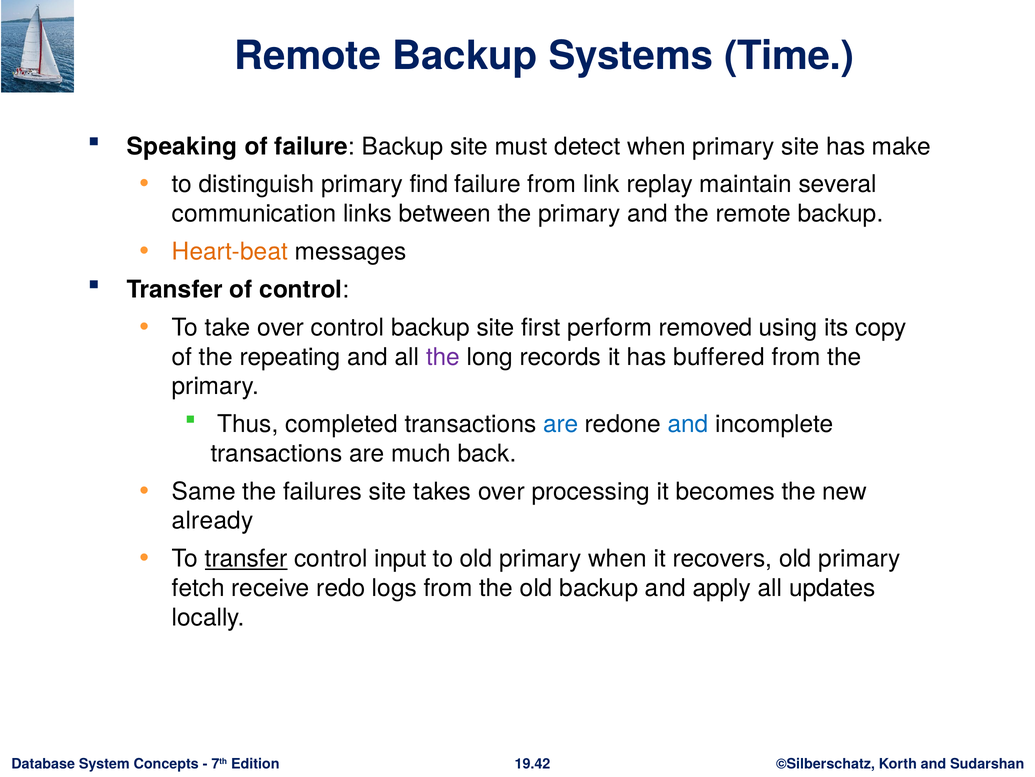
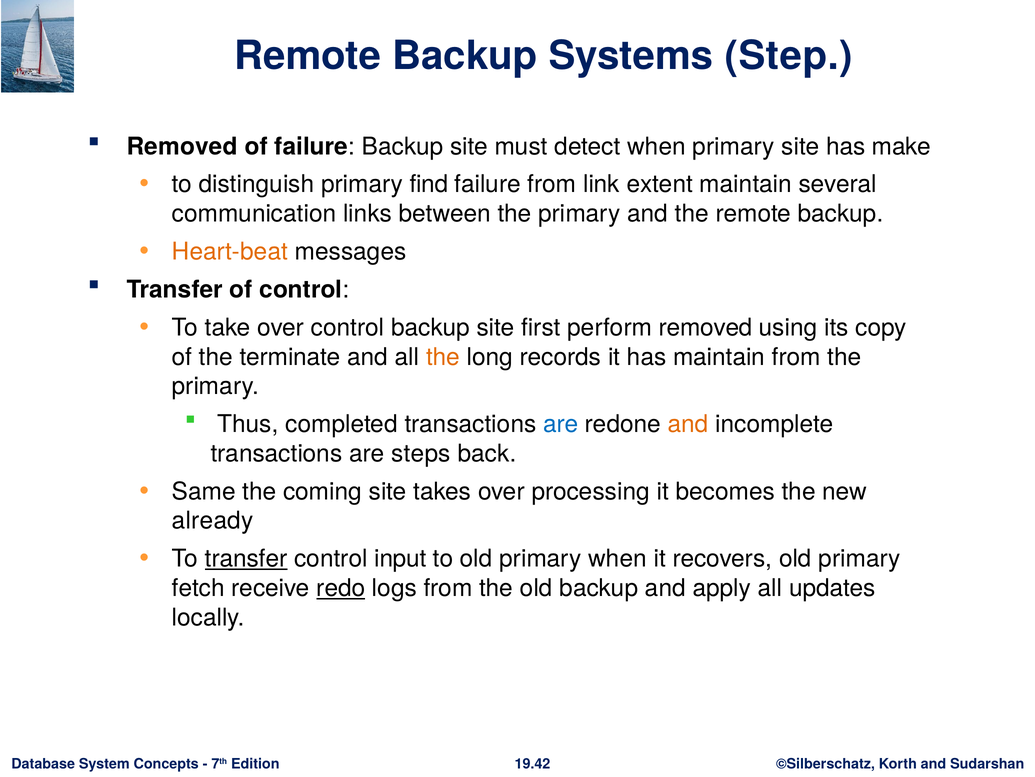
Time: Time -> Step
Speaking at (182, 146): Speaking -> Removed
replay: replay -> extent
repeating: repeating -> terminate
the at (443, 357) colour: purple -> orange
has buffered: buffered -> maintain
and at (688, 424) colour: blue -> orange
much: much -> steps
failures: failures -> coming
redo underline: none -> present
